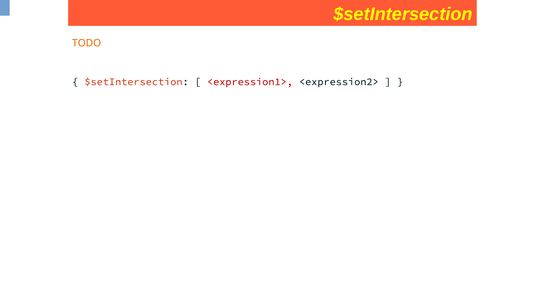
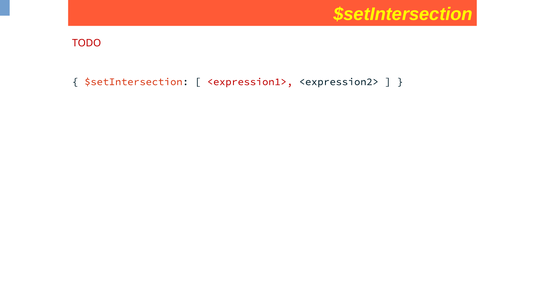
TODO colour: orange -> red
